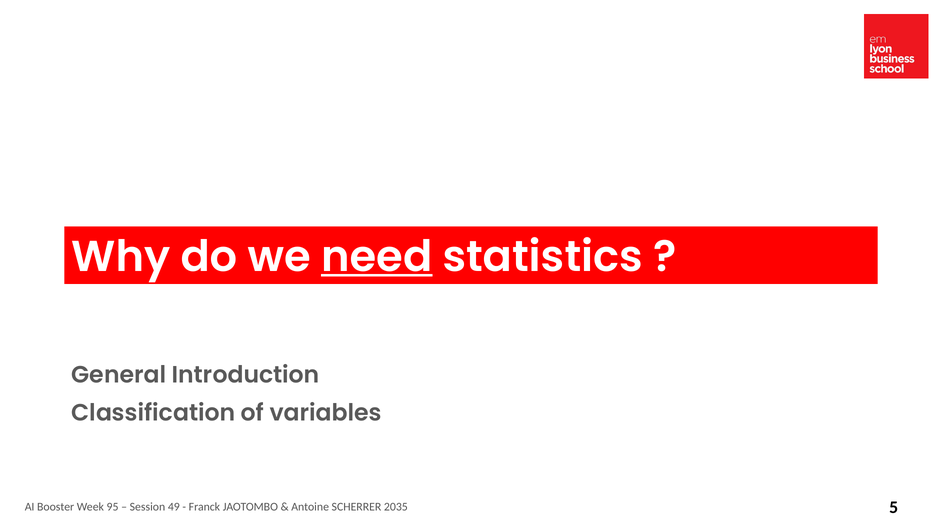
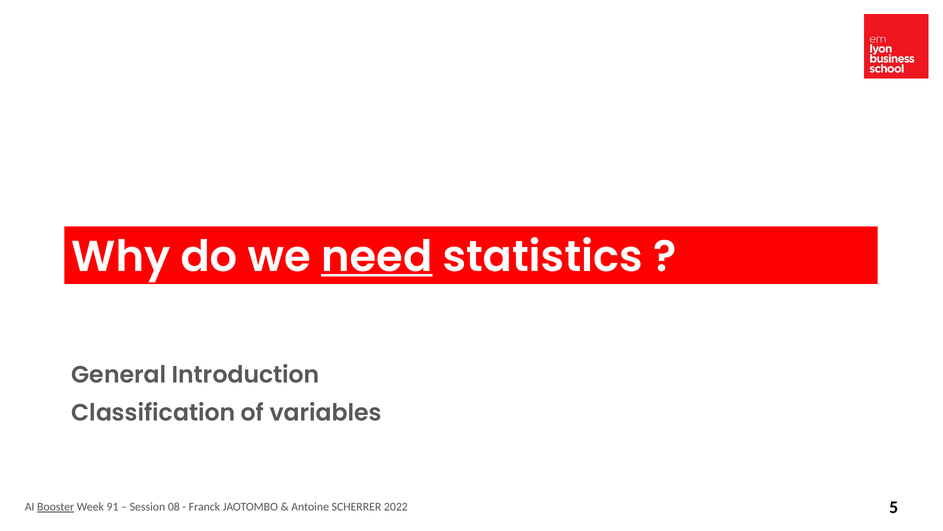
Booster underline: none -> present
95: 95 -> 91
49: 49 -> 08
2035: 2035 -> 2022
